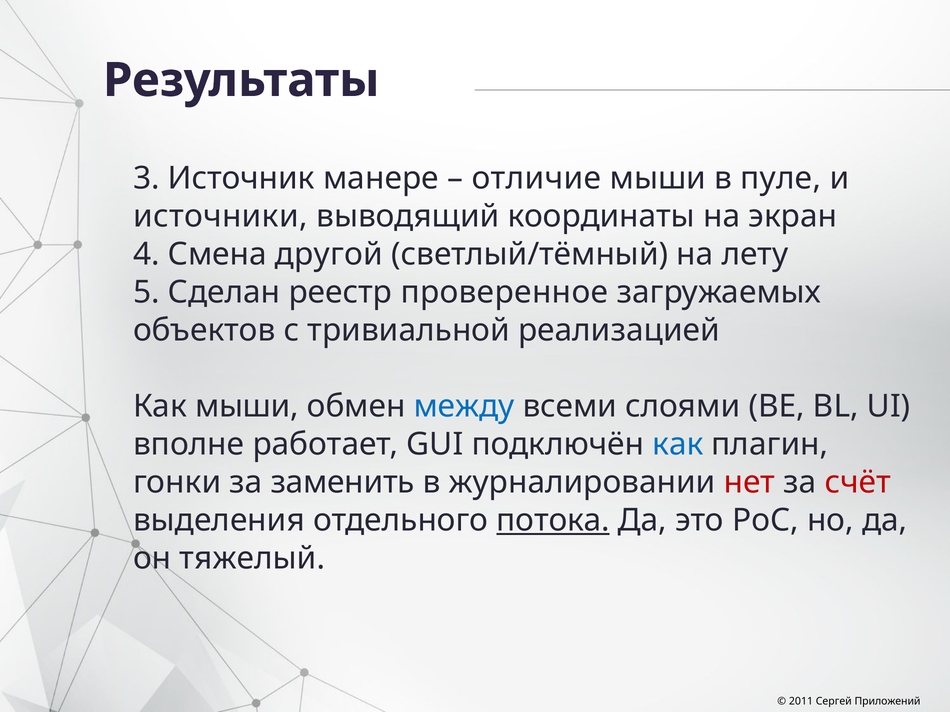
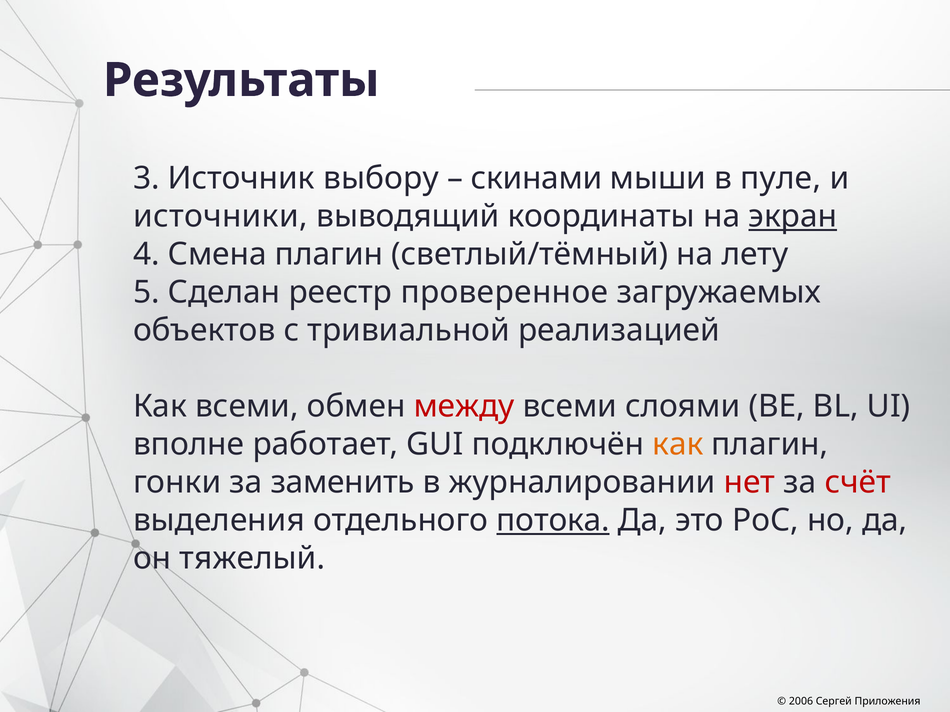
манере: манере -> выбору
отличие: отличие -> скинами
экран underline: none -> present
Смена другой: другой -> плагин
Как мыши: мыши -> всеми
между colour: blue -> red
как at (678, 445) colour: blue -> orange
2011: 2011 -> 2006
Приложений: Приложений -> Приложения
